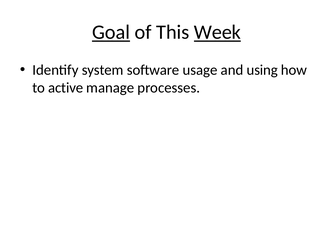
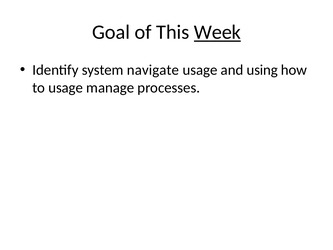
Goal underline: present -> none
software: software -> navigate
to active: active -> usage
